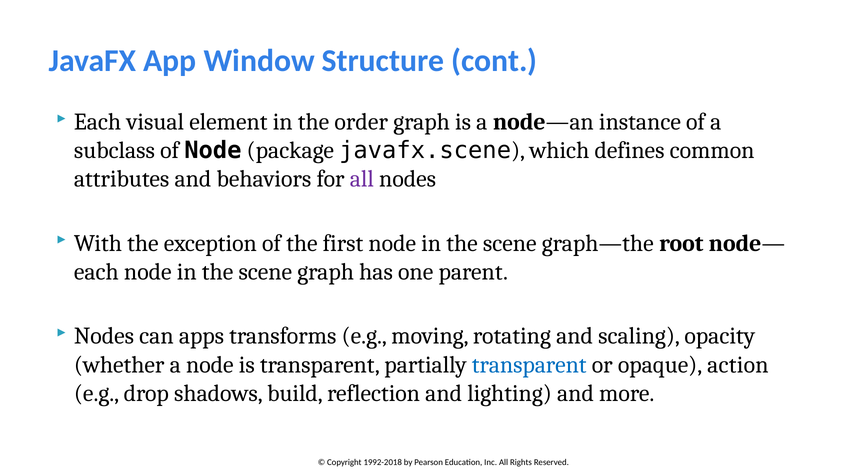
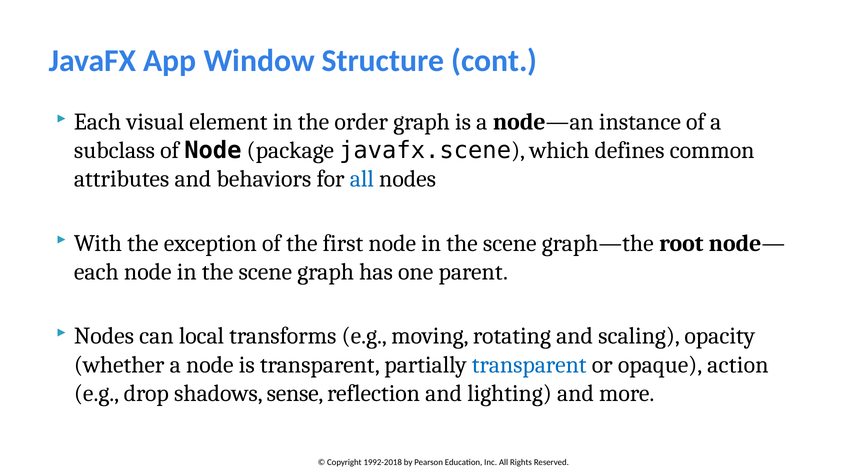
all at (362, 179) colour: purple -> blue
apps: apps -> local
build: build -> sense
